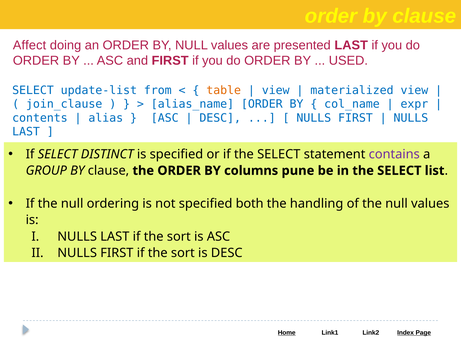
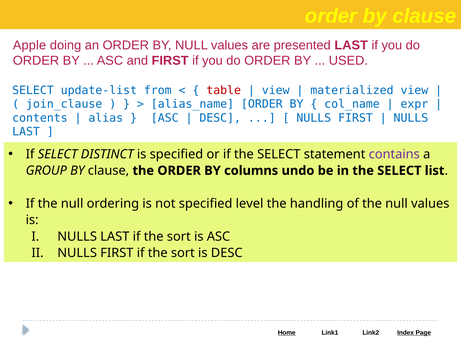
Affect: Affect -> Apple
table colour: orange -> red
pune: pune -> undo
both: both -> level
